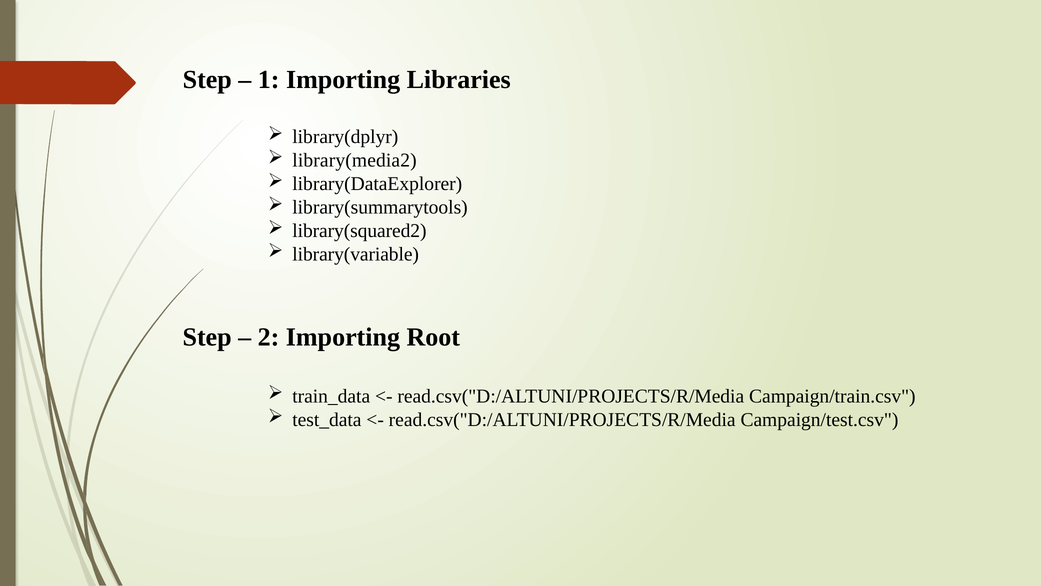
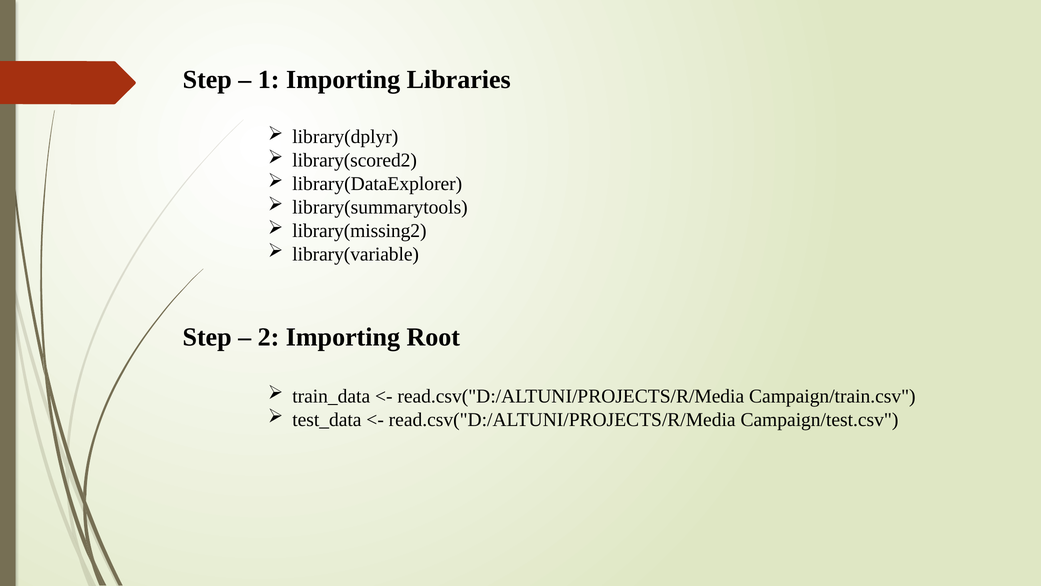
library(media2: library(media2 -> library(scored2
library(squared2: library(squared2 -> library(missing2
